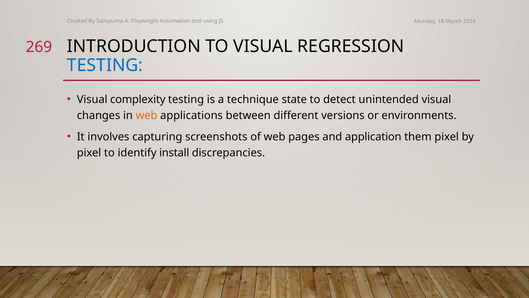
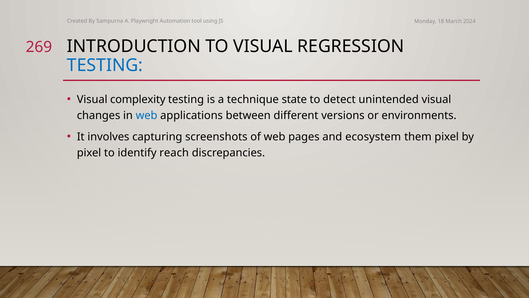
web at (147, 115) colour: orange -> blue
application: application -> ecosystem
install: install -> reach
